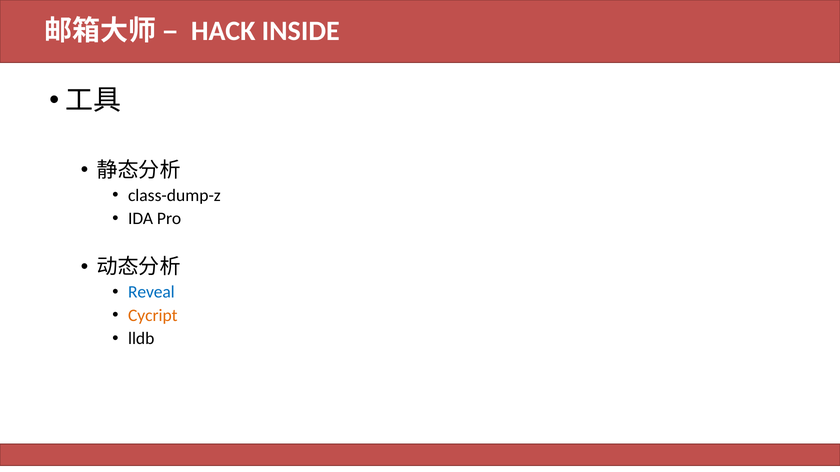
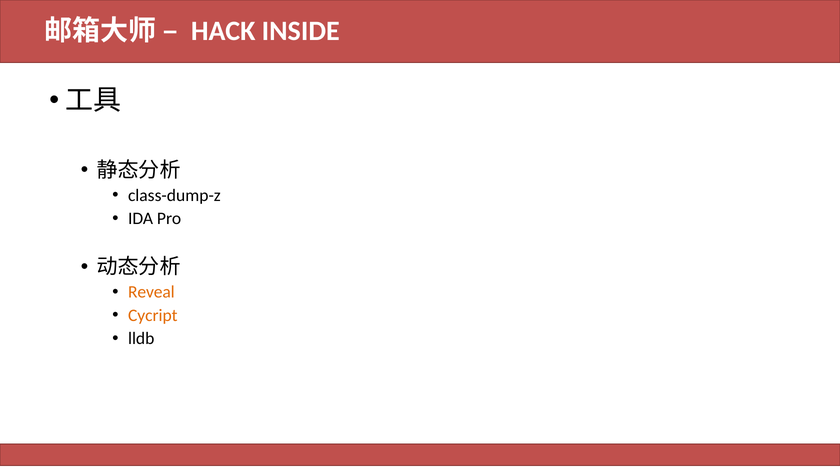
Reveal colour: blue -> orange
